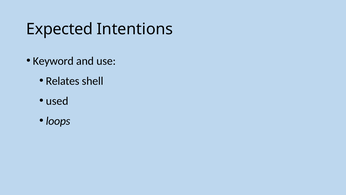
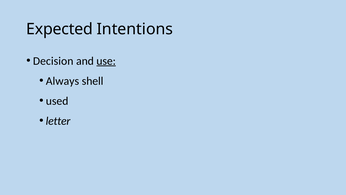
Keyword: Keyword -> Decision
use underline: none -> present
Relates: Relates -> Always
loops: loops -> letter
